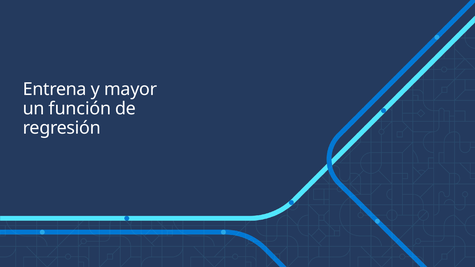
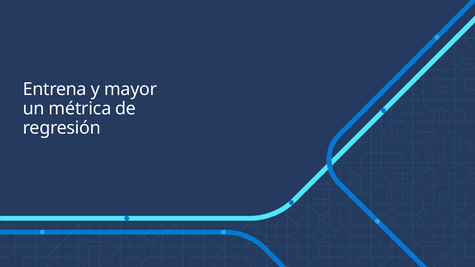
función: función -> métrica
